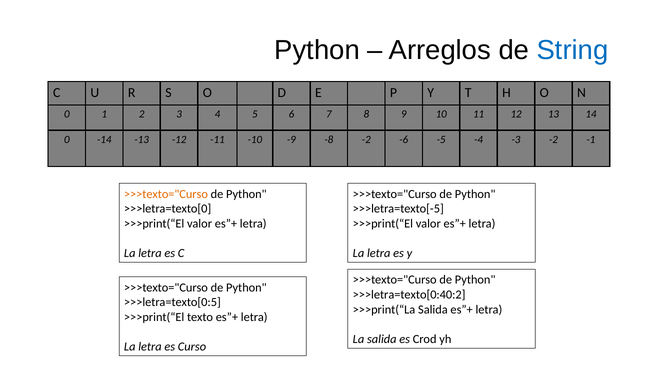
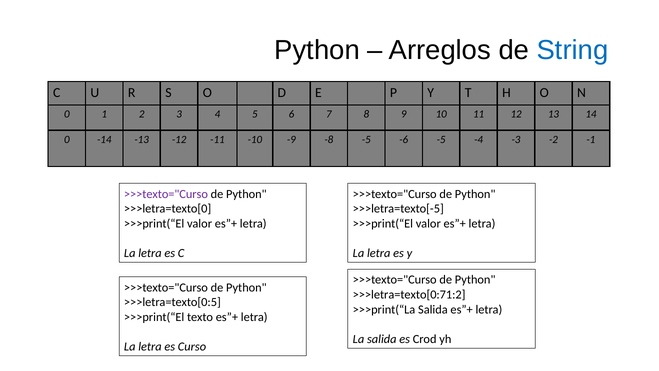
-8 -2: -2 -> -5
>>>texto="Curso at (166, 194) colour: orange -> purple
>>>letra=texto[0:40:2: >>>letra=texto[0:40:2 -> >>>letra=texto[0:71:2
